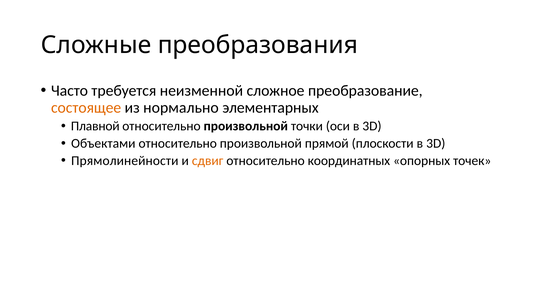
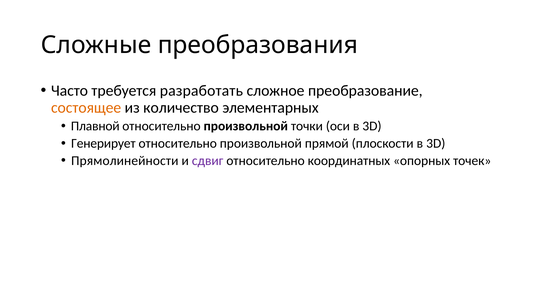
неизменной: неизменной -> разработать
нормально: нормально -> количество
Объектами: Объектами -> Генерирует
сдвиг colour: orange -> purple
